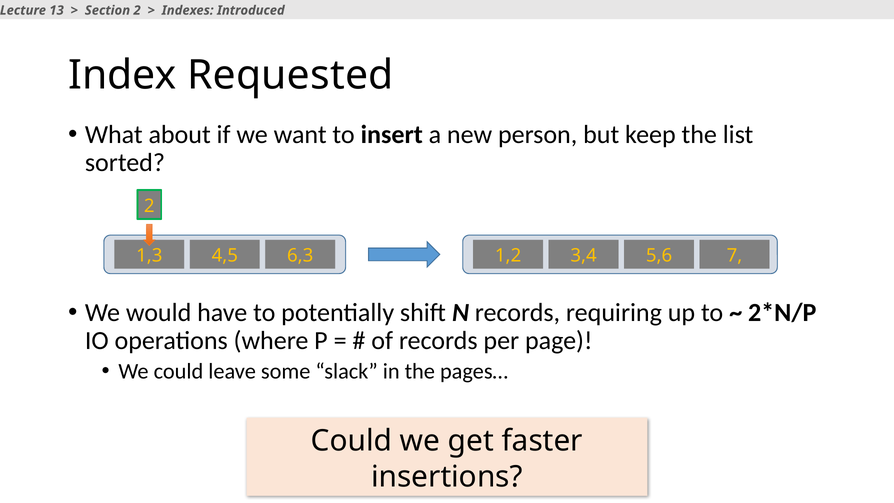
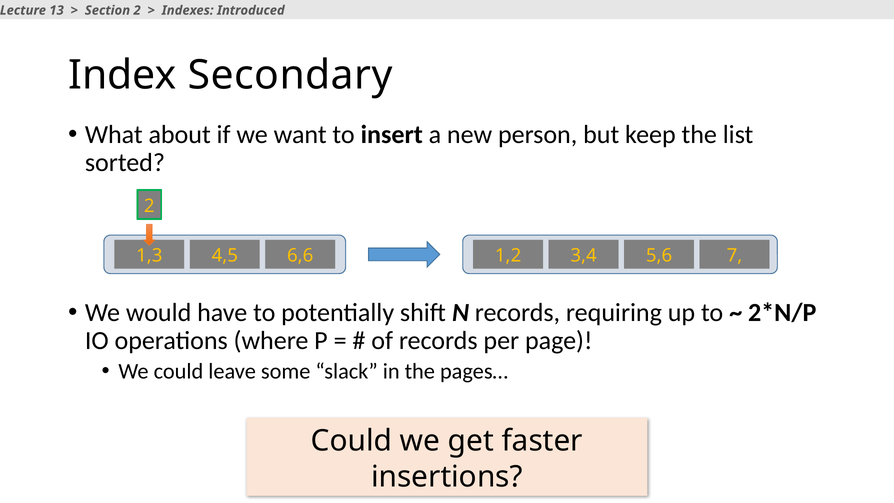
Requested: Requested -> Secondary
6,3: 6,3 -> 6,6
